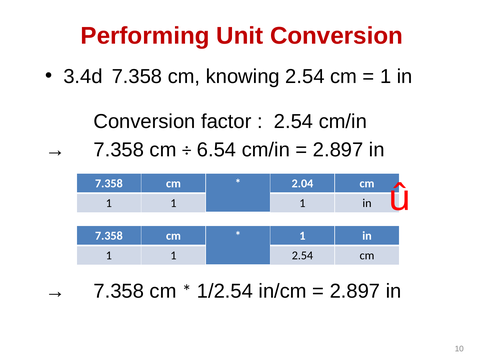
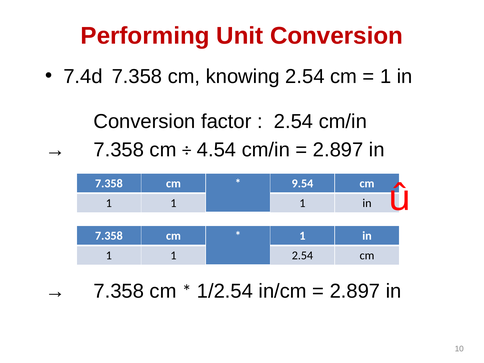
3.4d: 3.4d -> 7.4d
6.54: 6.54 -> 4.54
2.04: 2.04 -> 9.54
